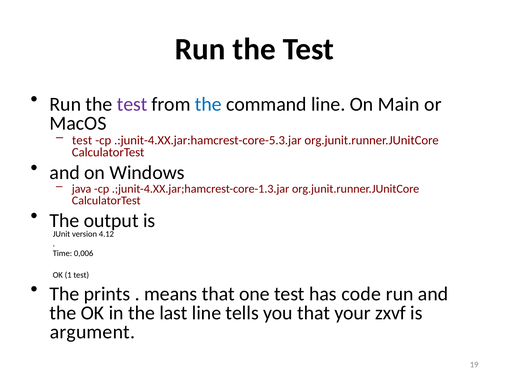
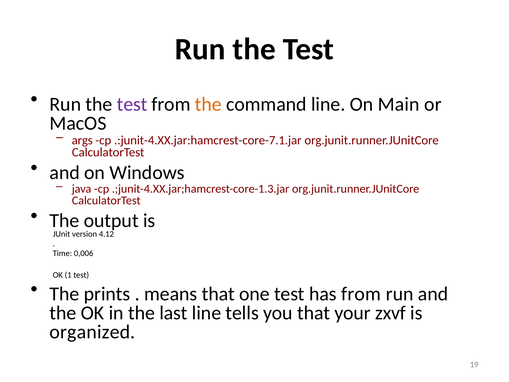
the at (208, 104) colour: blue -> orange
test at (82, 140): test -> args
.:junit-4.XX.jar:hamcrest-core-5.3.jar: .:junit-4.XX.jar:hamcrest-core-5.3.jar -> .:junit-4.XX.jar:hamcrest-core-7.1.jar
has code: code -> from
argument: argument -> organized
